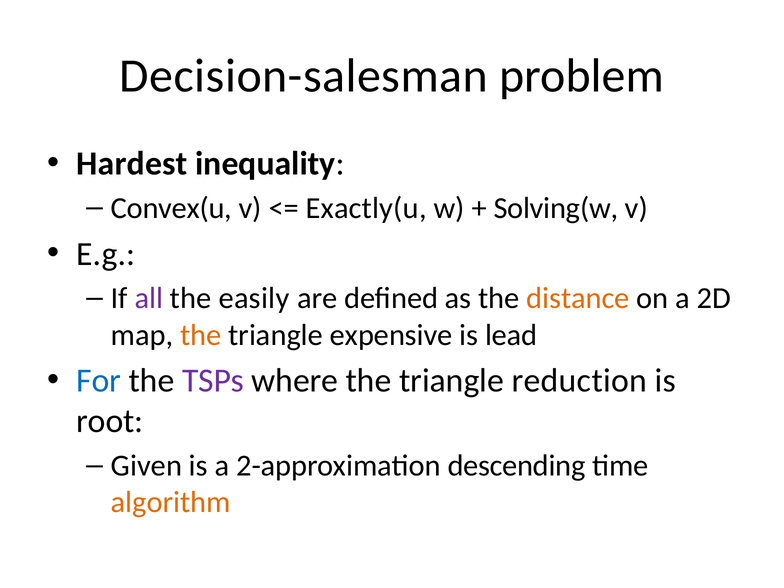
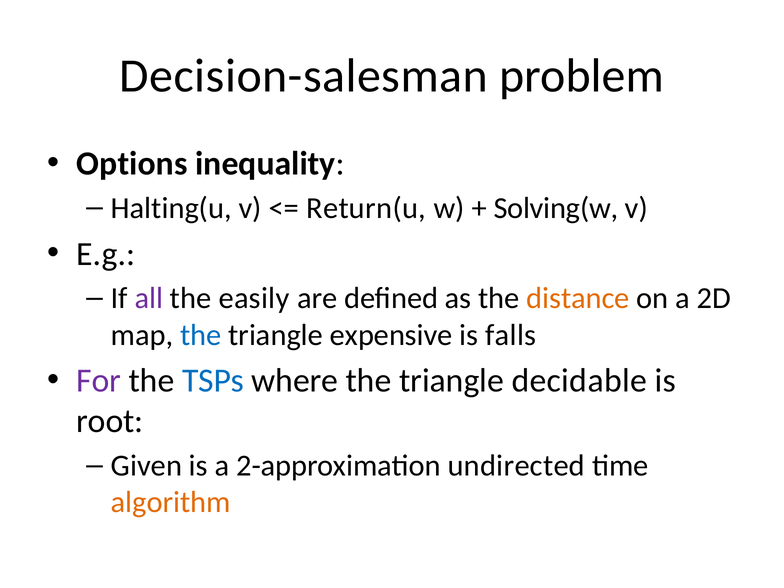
Hardest: Hardest -> Options
Convex(u: Convex(u -> Halting(u
Exactly(u: Exactly(u -> Return(u
the at (201, 335) colour: orange -> blue
lead: lead -> falls
For colour: blue -> purple
TSPs colour: purple -> blue
reduction: reduction -> decidable
descending: descending -> undirected
